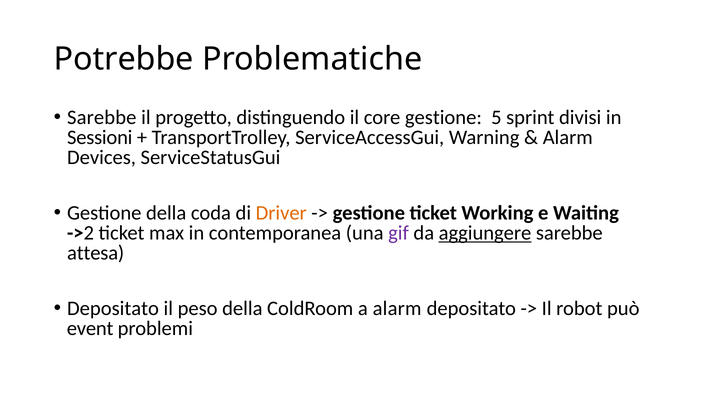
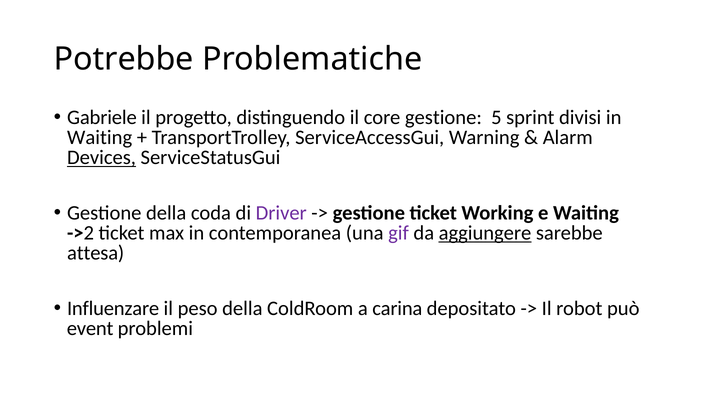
Sarebbe at (102, 118): Sarebbe -> Gabriele
Sessioni at (100, 138): Sessioni -> Waiting
Devices underline: none -> present
Driver colour: orange -> purple
Depositato at (113, 309): Depositato -> Influenzare
a alarm: alarm -> carina
